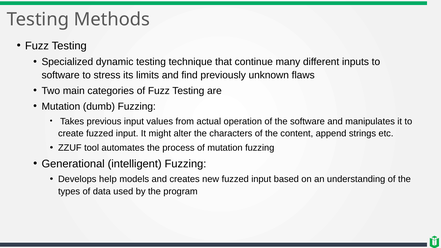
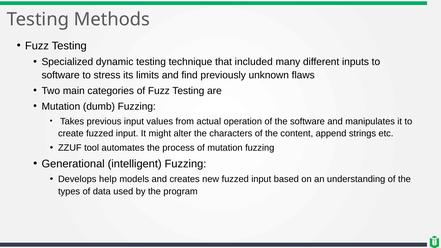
continue: continue -> included
